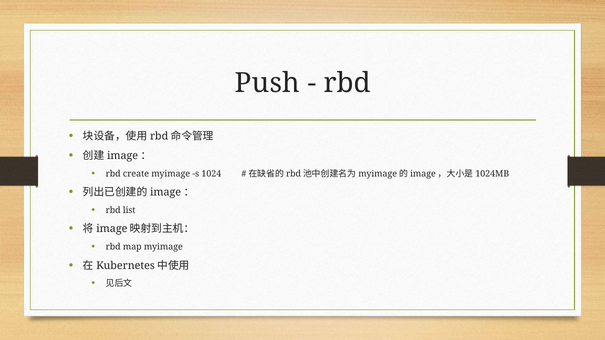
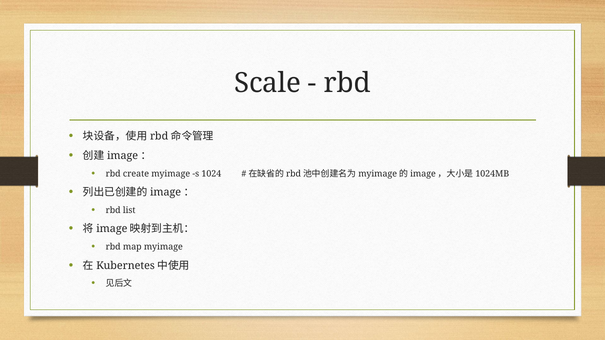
Push: Push -> Scale
